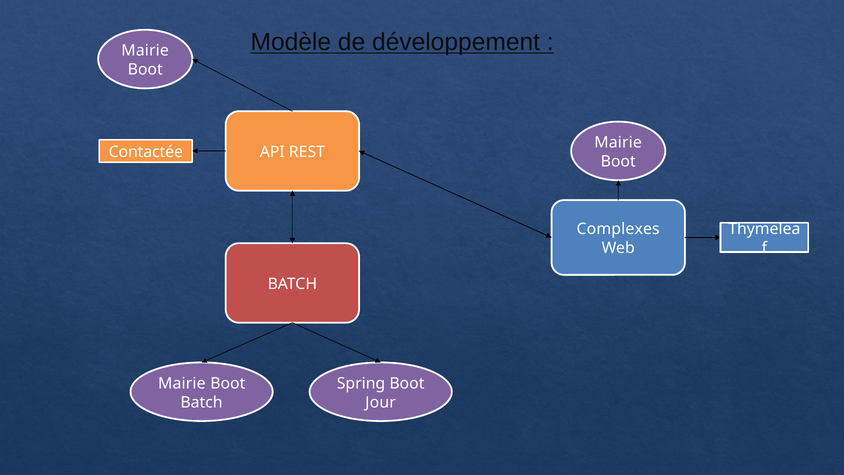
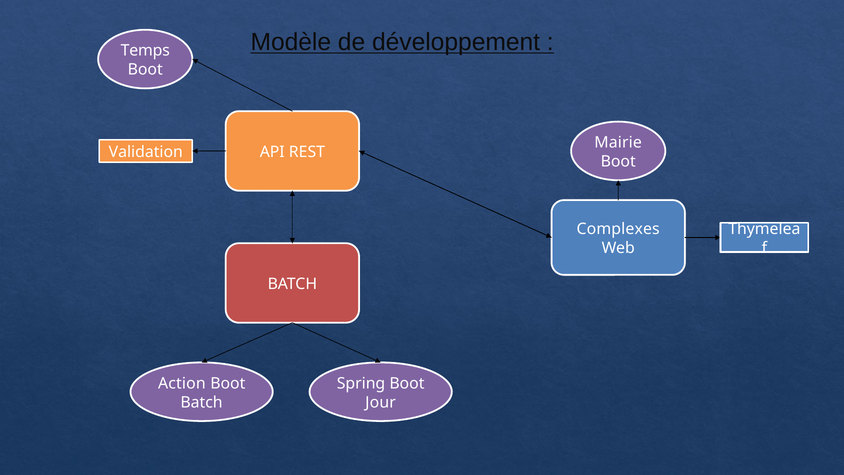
Mairie at (145, 51): Mairie -> Temps
Contactée: Contactée -> Validation
Mairie at (182, 383): Mairie -> Action
